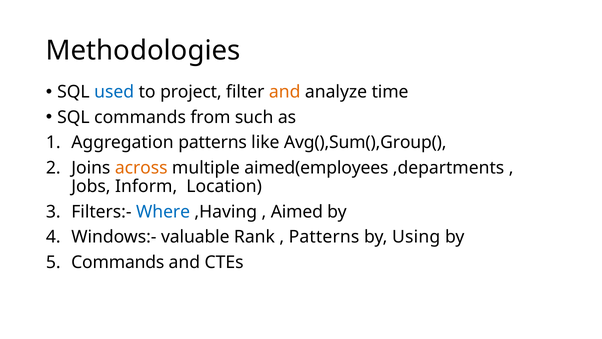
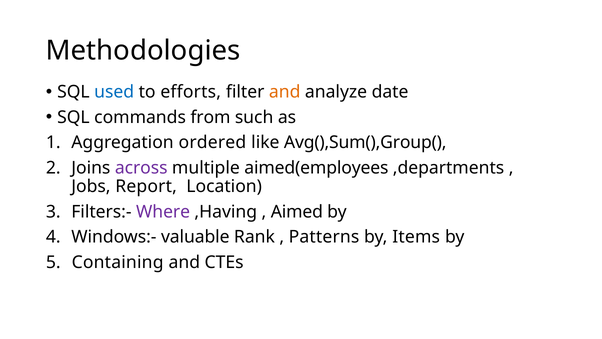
project: project -> efforts
time: time -> date
Aggregation patterns: patterns -> ordered
across colour: orange -> purple
Inform: Inform -> Report
Where colour: blue -> purple
Using: Using -> Items
Commands at (118, 262): Commands -> Containing
